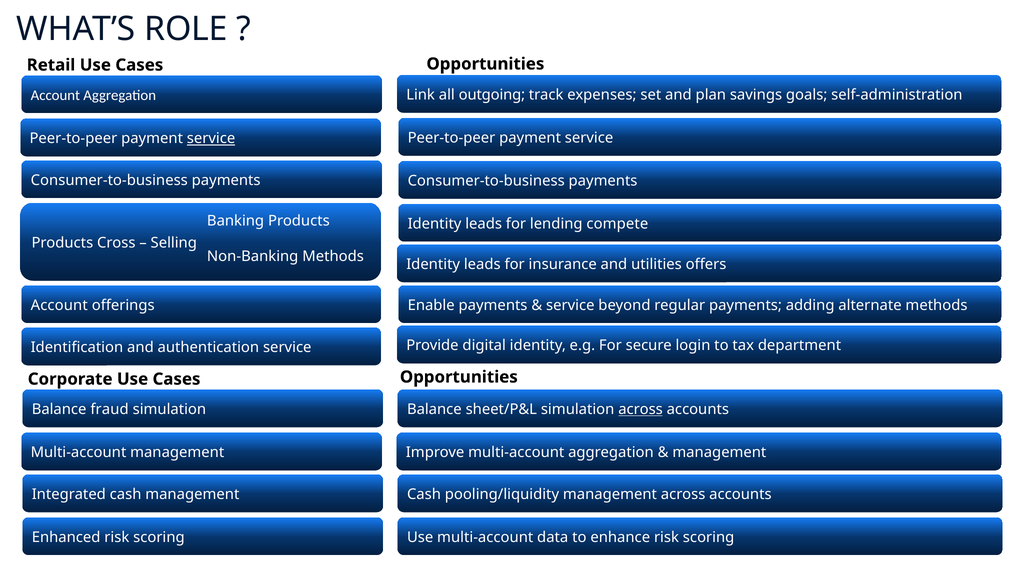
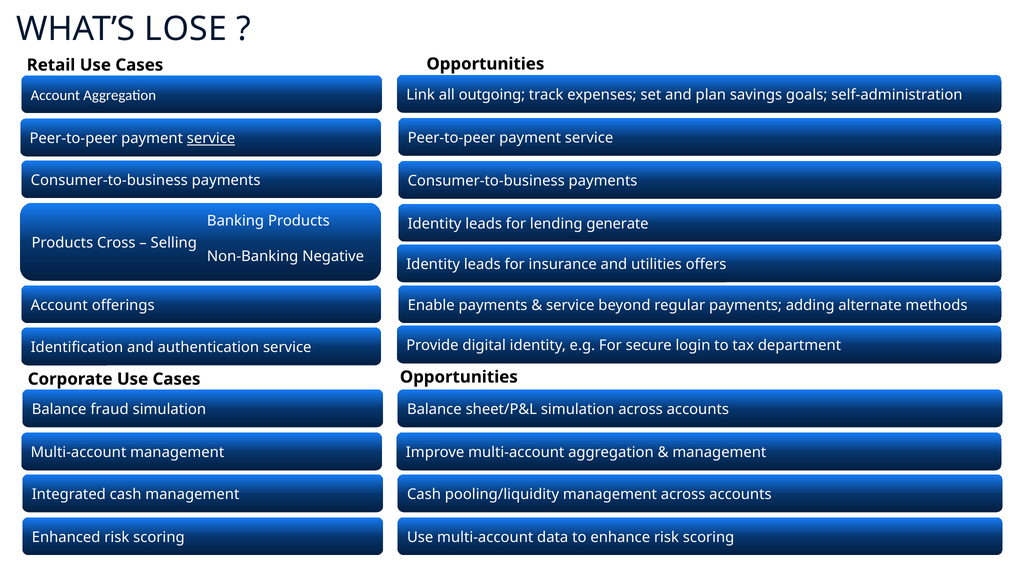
ROLE: ROLE -> LOSE
compete: compete -> generate
Non-Banking Methods: Methods -> Negative
across at (641, 410) underline: present -> none
